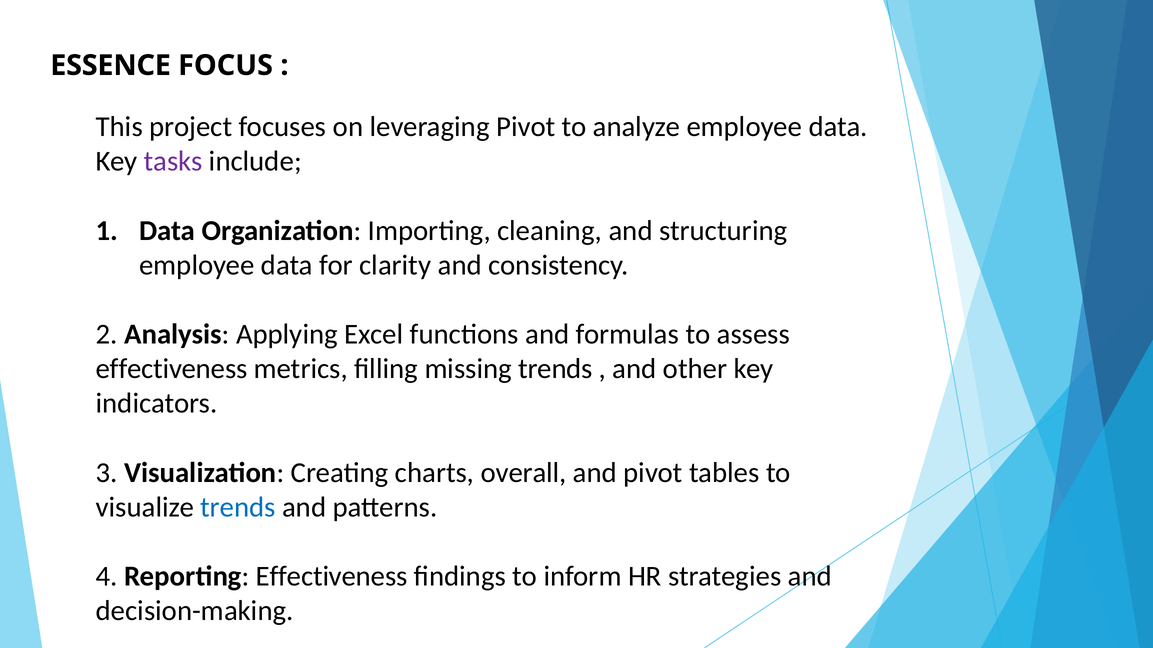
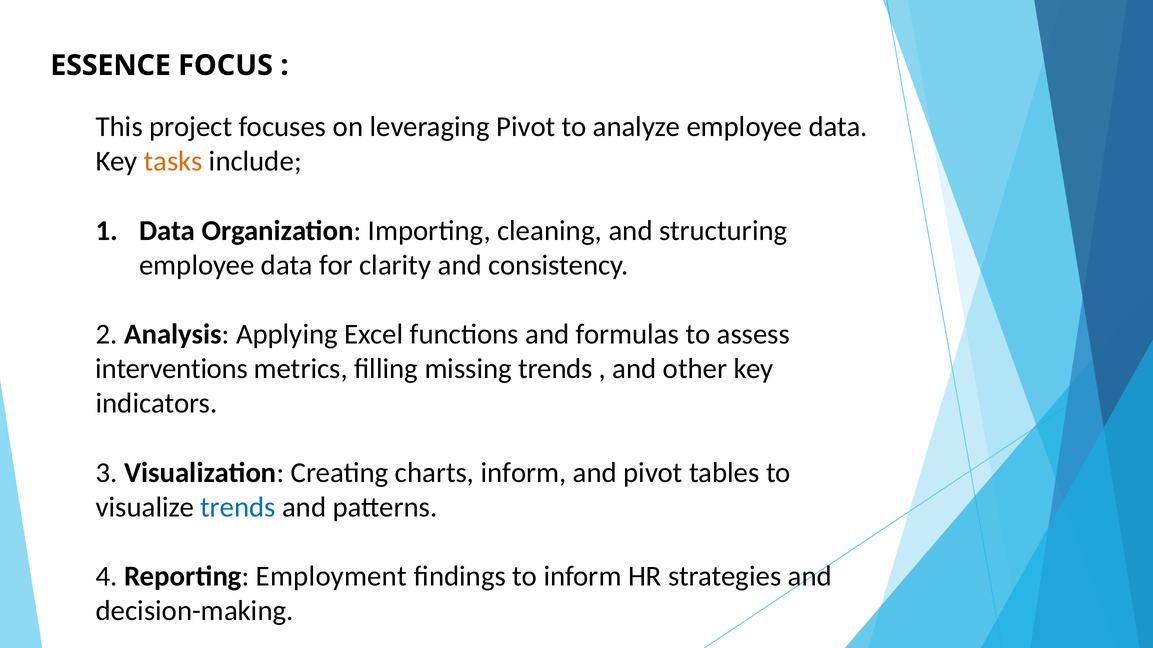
tasks colour: purple -> orange
effectiveness at (172, 369): effectiveness -> interventions
charts overall: overall -> inform
Reporting Effectiveness: Effectiveness -> Employment
